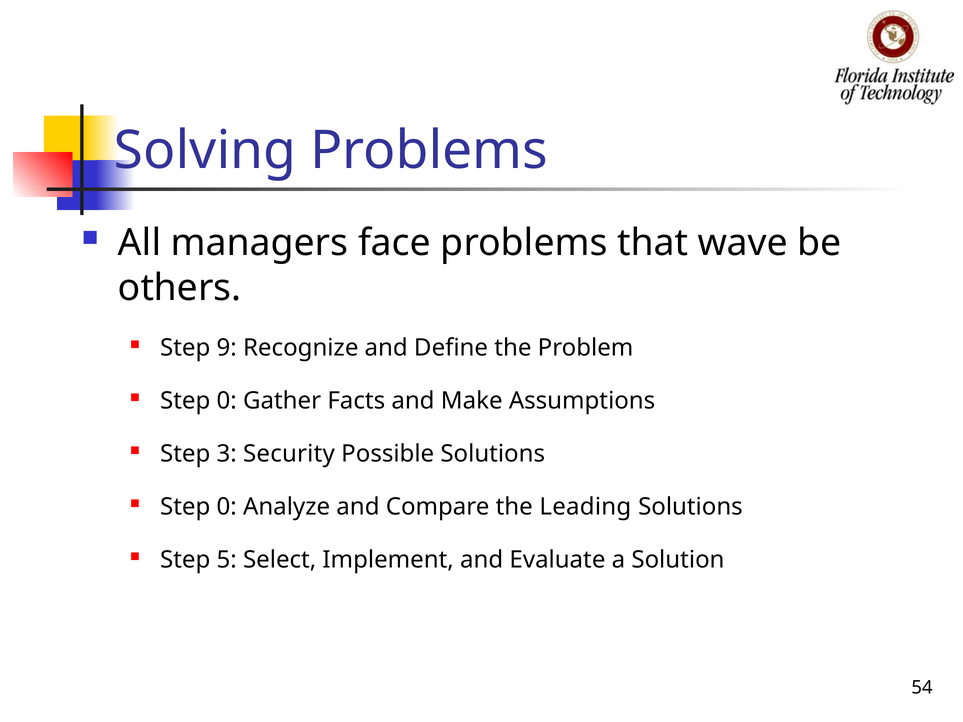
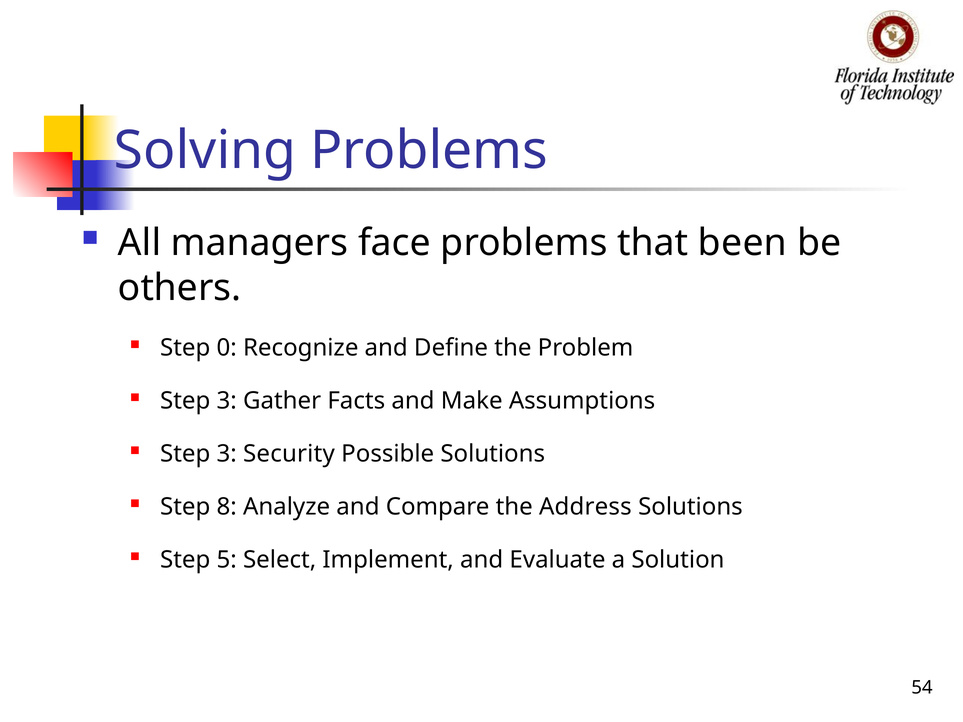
wave: wave -> been
9: 9 -> 0
0 at (227, 401): 0 -> 3
0 at (227, 507): 0 -> 8
Leading: Leading -> Address
